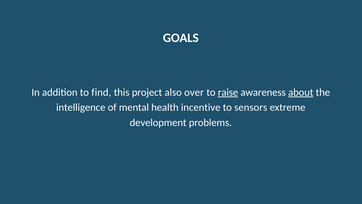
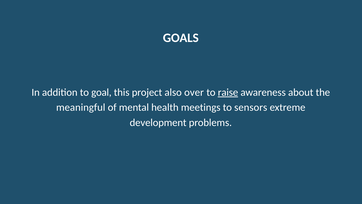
find: find -> goal
about underline: present -> none
intelligence: intelligence -> meaningful
incentive: incentive -> meetings
